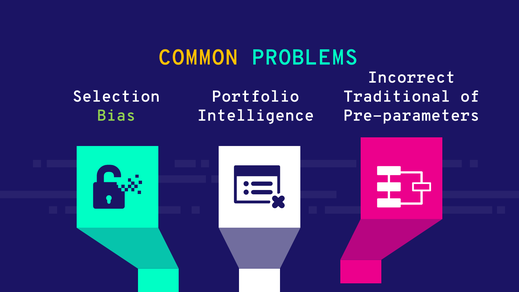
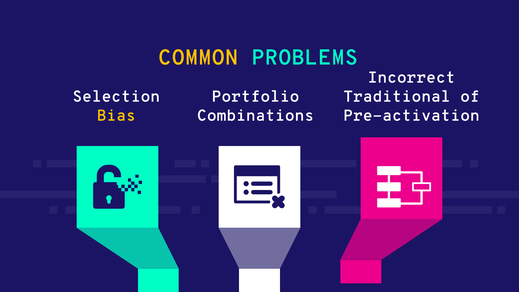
Bias colour: light green -> yellow
Intelligence: Intelligence -> Combinations
Pre-parameters: Pre-parameters -> Pre-activation
